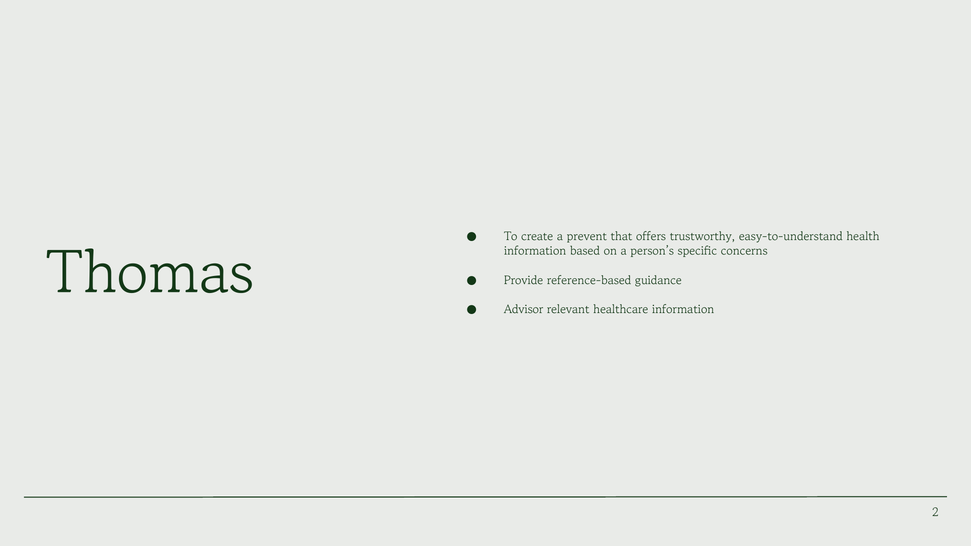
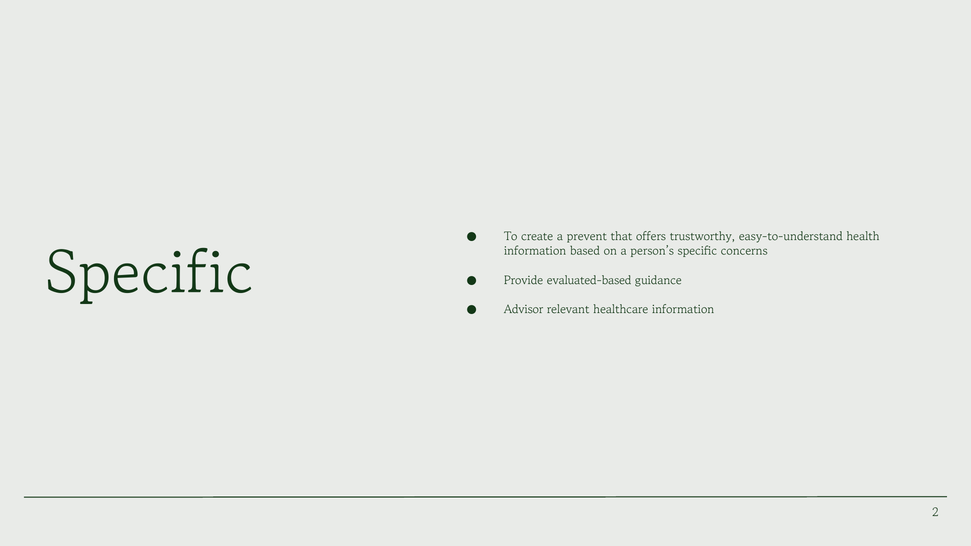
Thomas at (150, 277): Thomas -> Specific
reference-based: reference-based -> evaluated-based
